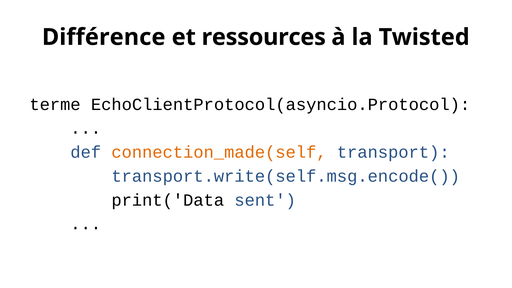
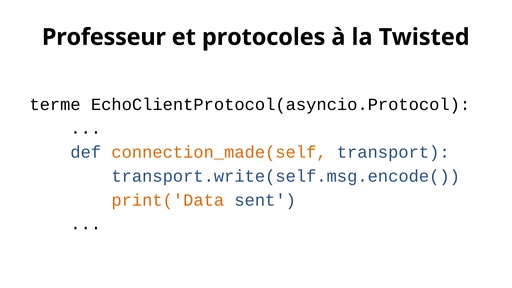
Différence: Différence -> Professeur
ressources: ressources -> protocoles
print('Data colour: black -> orange
